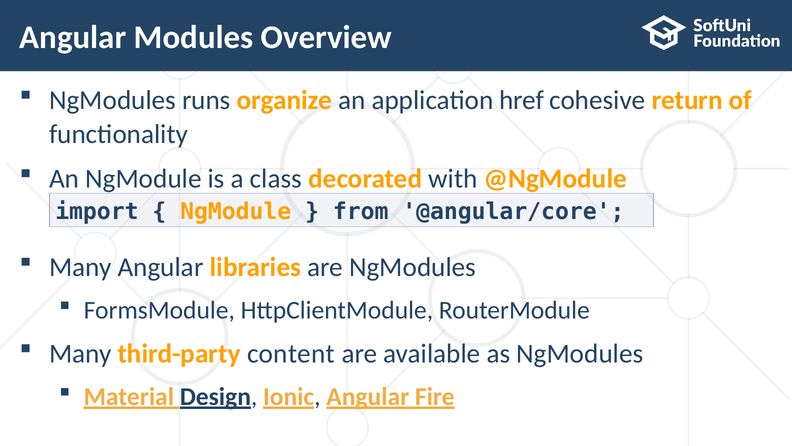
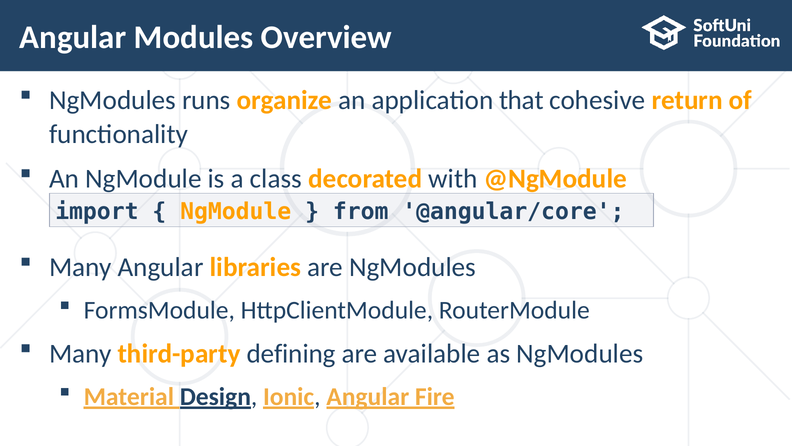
href: href -> that
content: content -> defining
